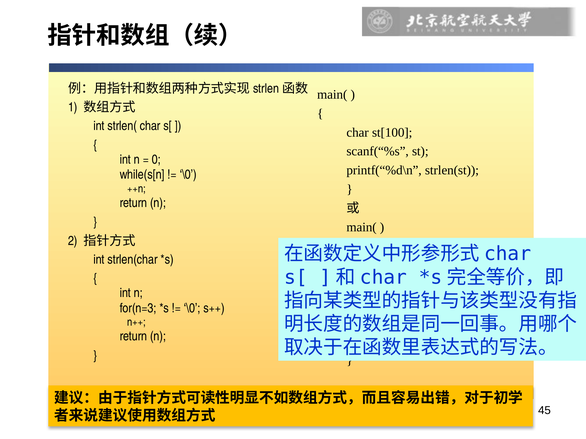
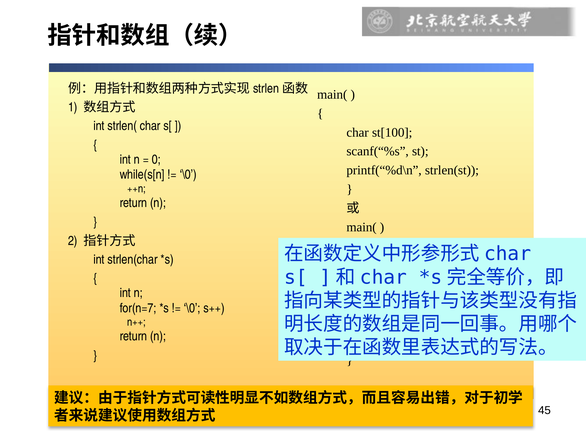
for(n=3: for(n=3 -> for(n=7
